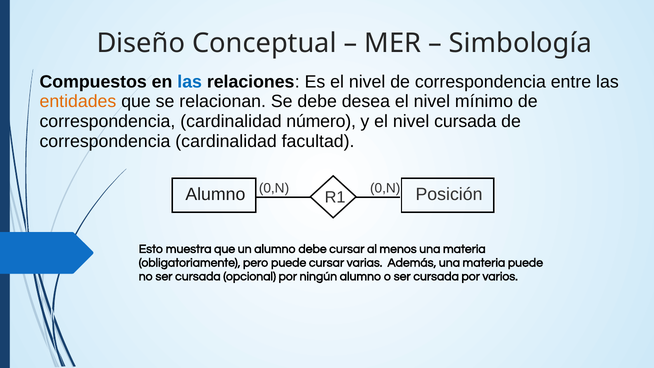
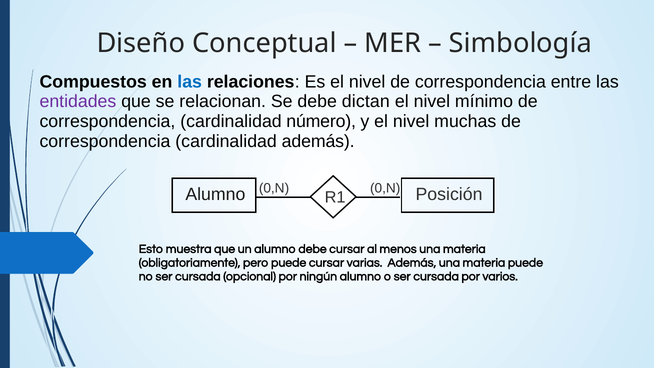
entidades colour: orange -> purple
desea: desea -> dictan
nivel cursada: cursada -> muchas
cardinalidad facultad: facultad -> además
